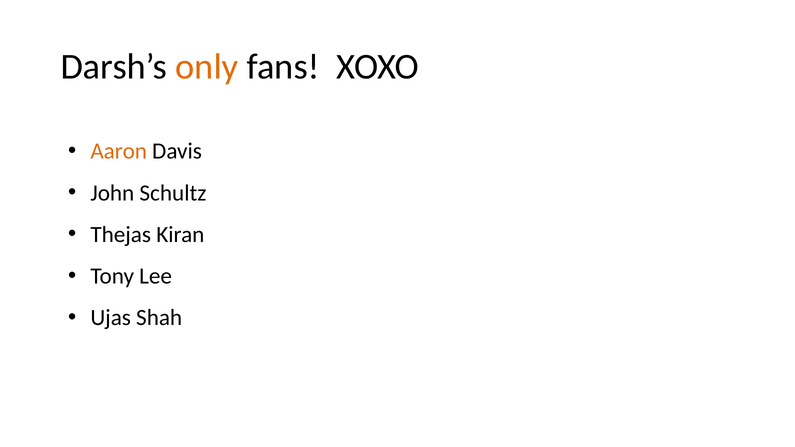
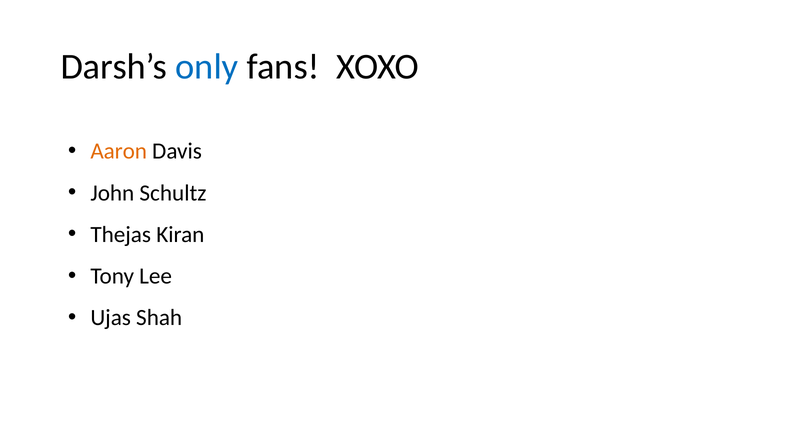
only colour: orange -> blue
